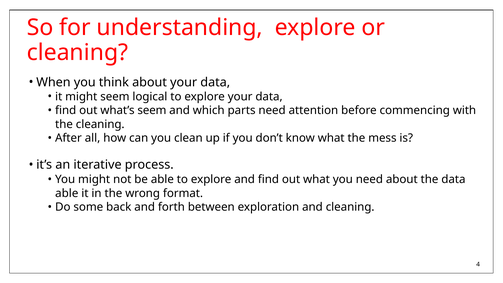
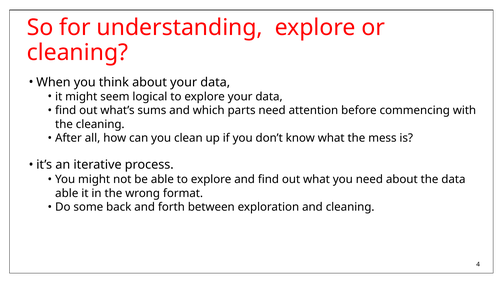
what’s seem: seem -> sums
